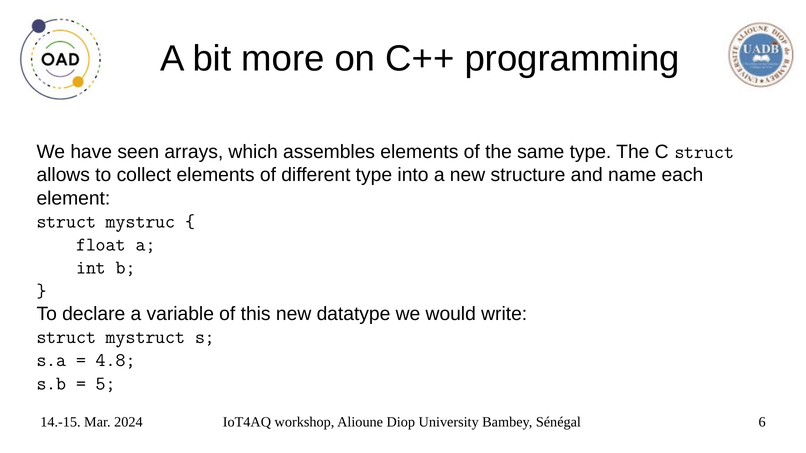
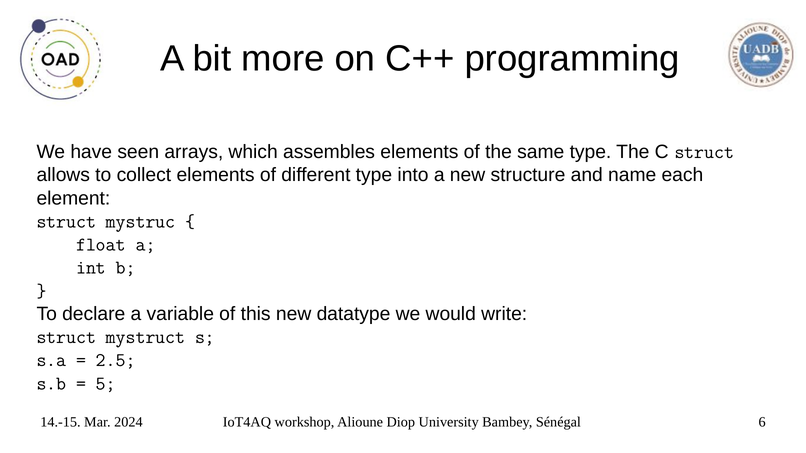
4.8: 4.8 -> 2.5
